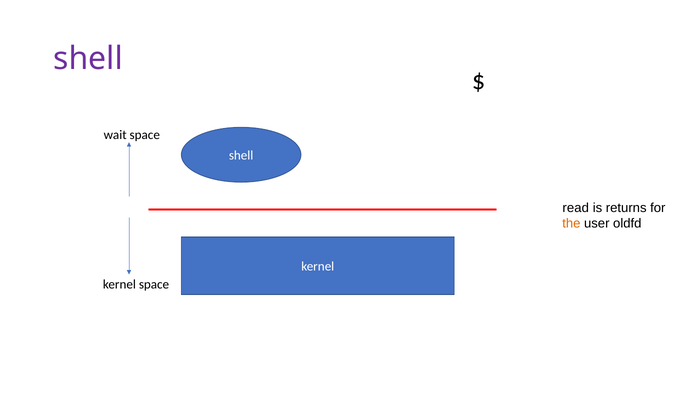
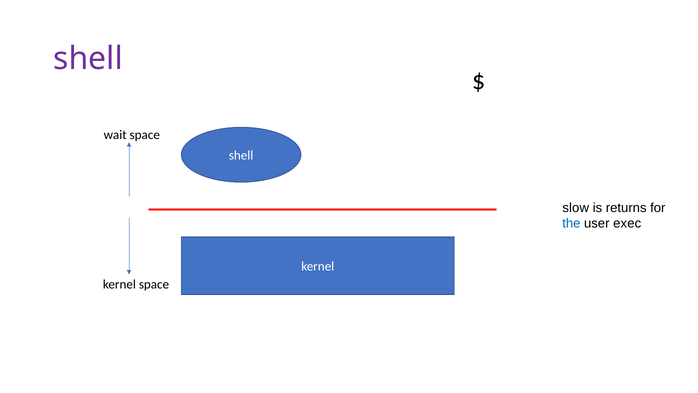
read: read -> slow
the colour: orange -> blue
oldfd: oldfd -> exec
